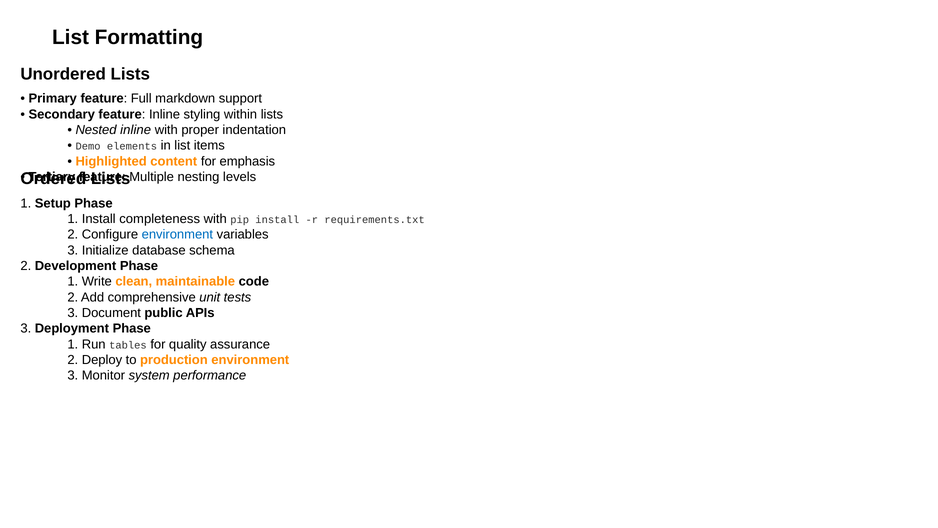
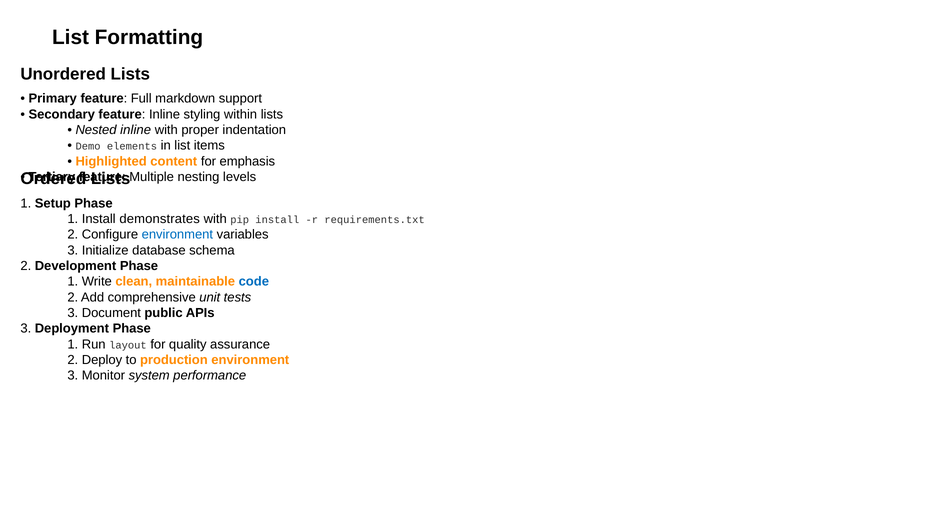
completeness: completeness -> demonstrates
code colour: black -> blue
tables: tables -> layout
